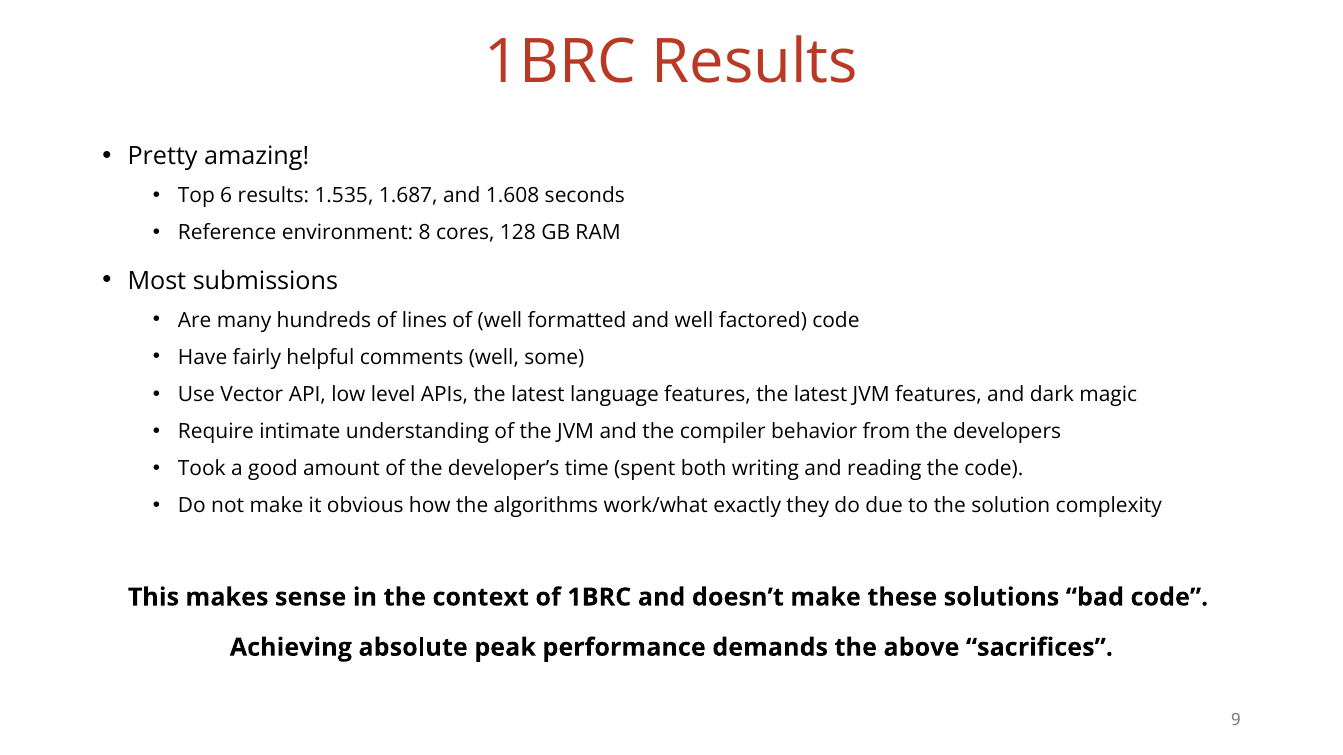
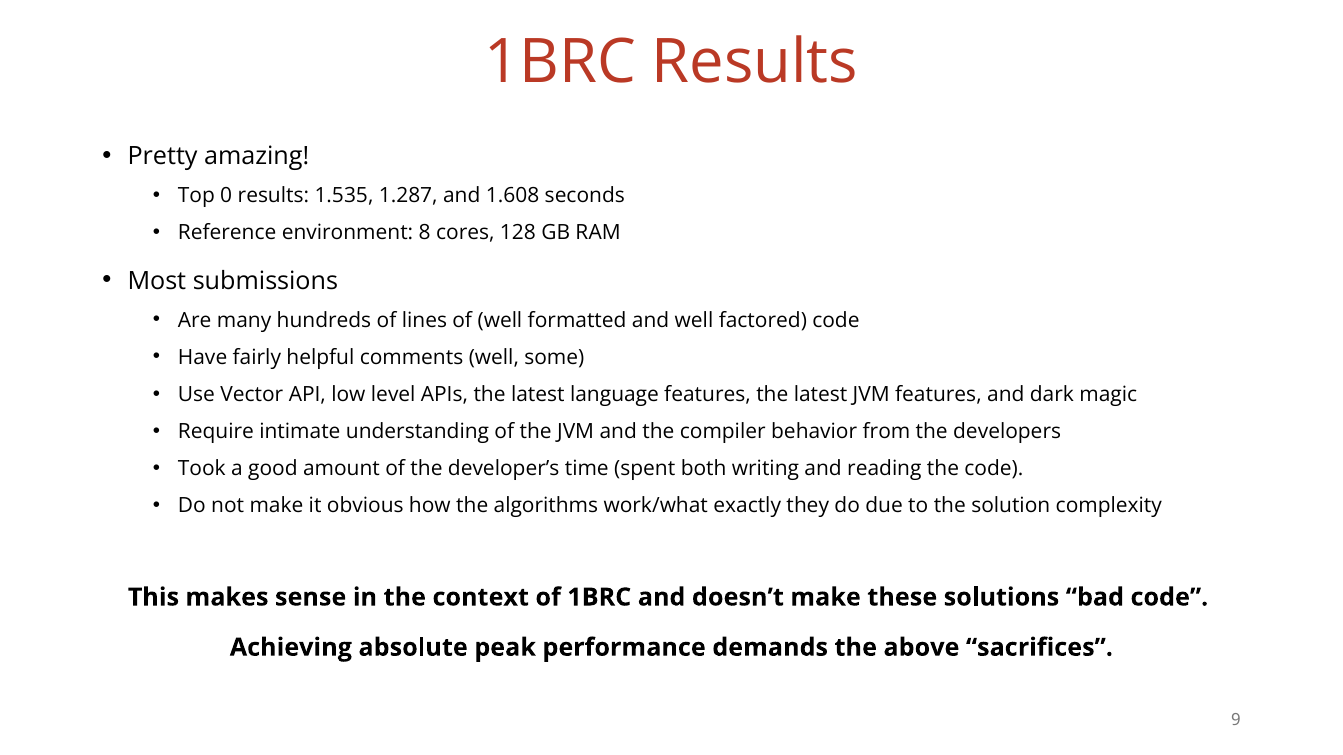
6: 6 -> 0
1.687: 1.687 -> 1.287
